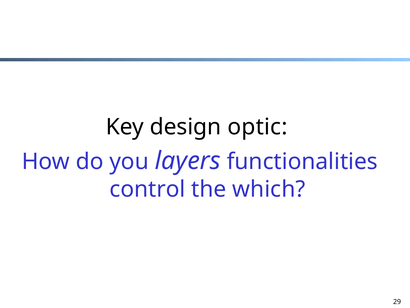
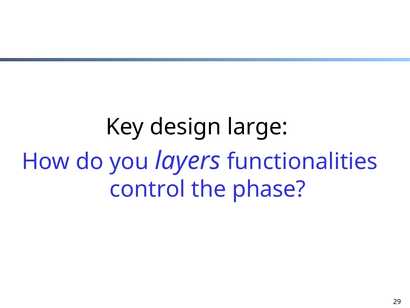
optic: optic -> large
which: which -> phase
